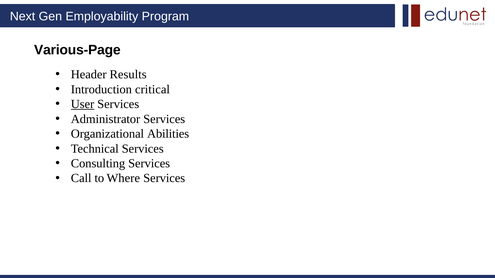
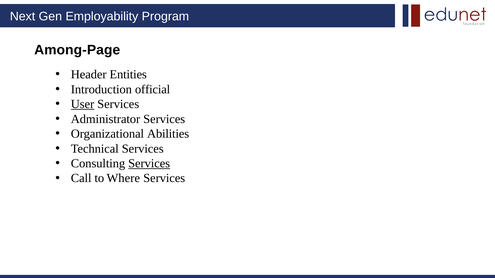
Various-Page: Various-Page -> Among-Page
Results: Results -> Entities
critical: critical -> official
Services at (149, 164) underline: none -> present
